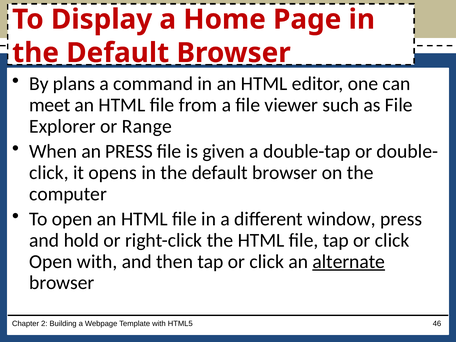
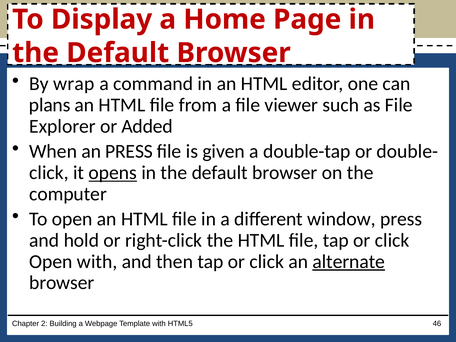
plans: plans -> wrap
meet: meet -> plans
Range: Range -> Added
opens underline: none -> present
